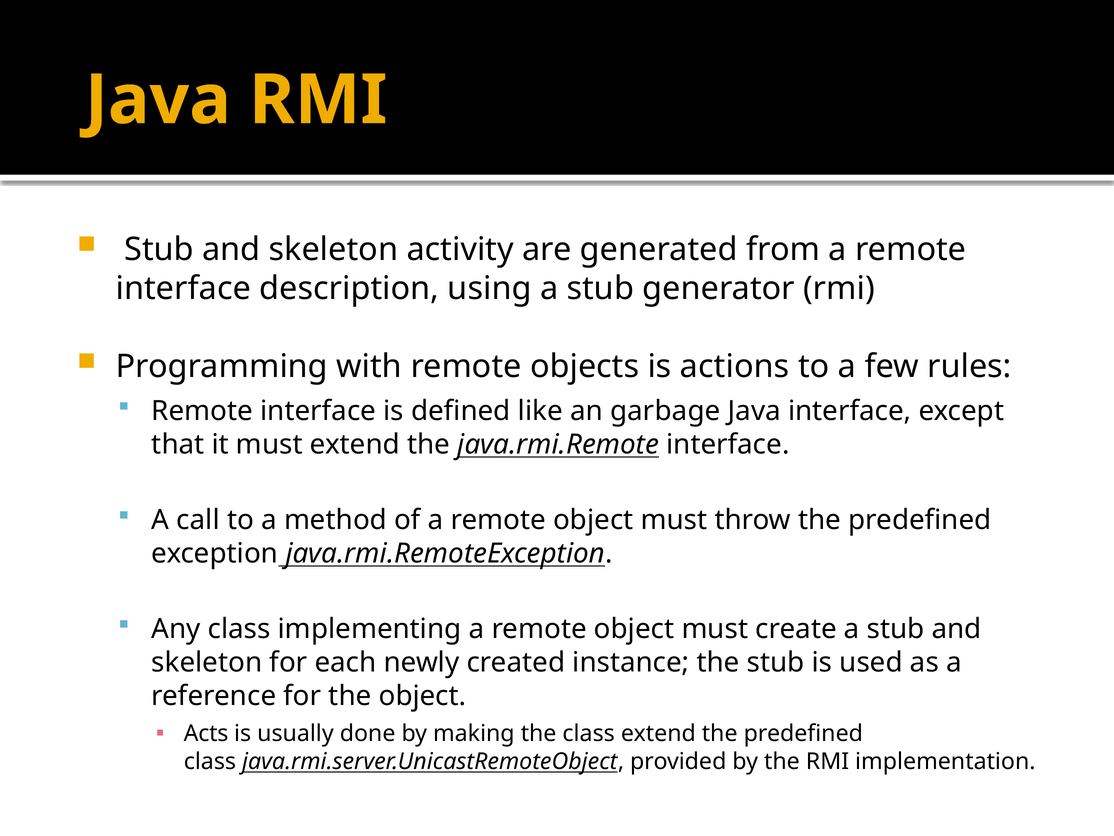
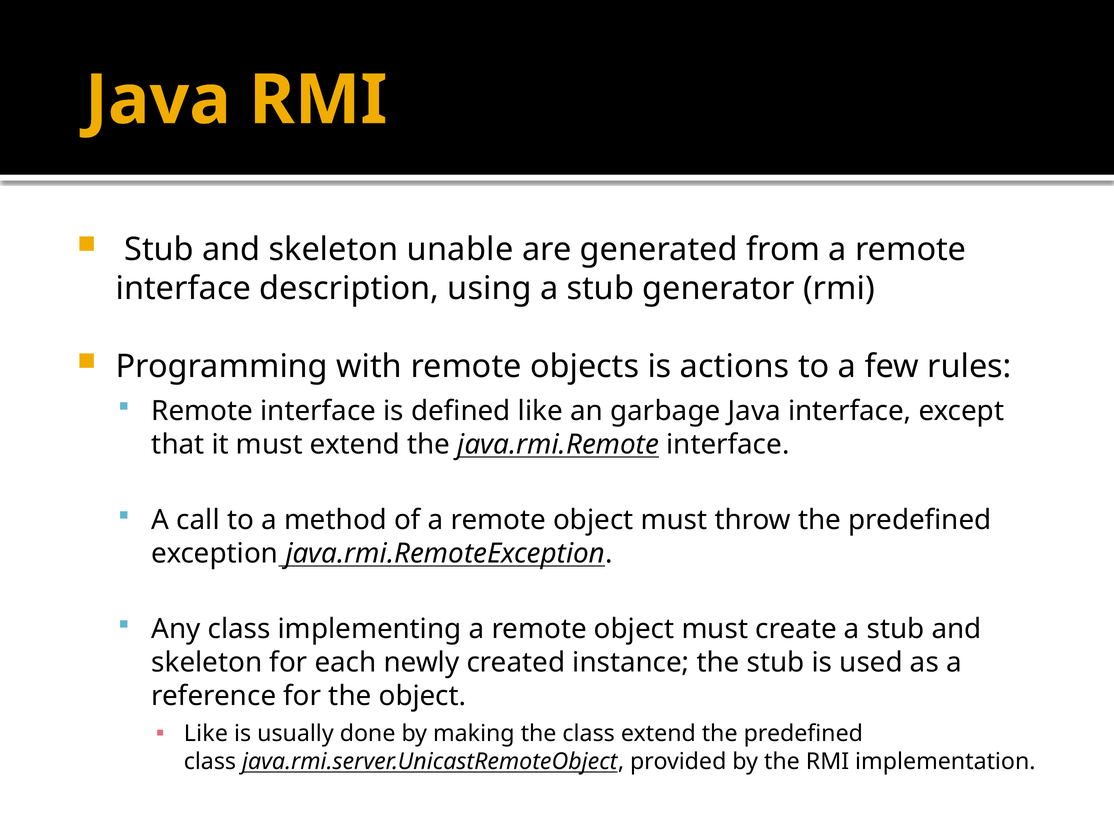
activity: activity -> unable
Acts at (206, 733): Acts -> Like
